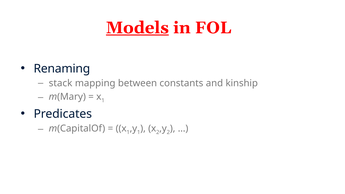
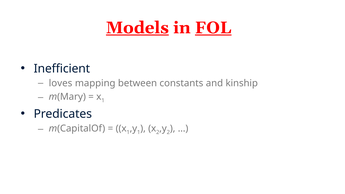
FOL underline: none -> present
Renaming: Renaming -> Inefficient
stack: stack -> loves
